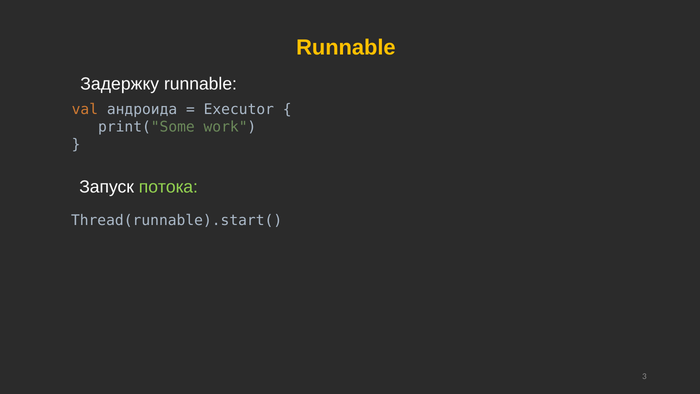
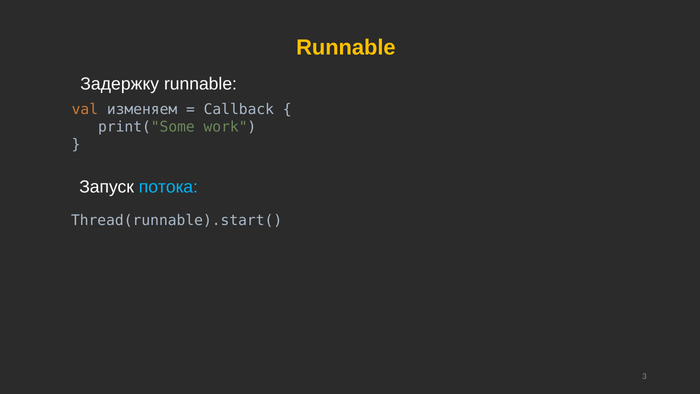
андроида: андроида -> изменяем
Executor: Executor -> Callback
потока colour: light green -> light blue
